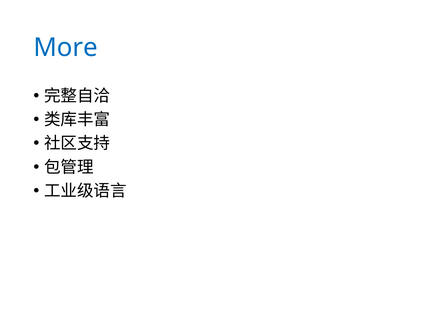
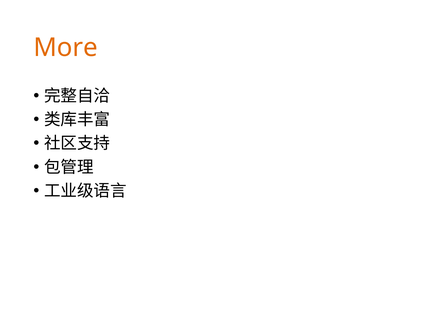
More colour: blue -> orange
